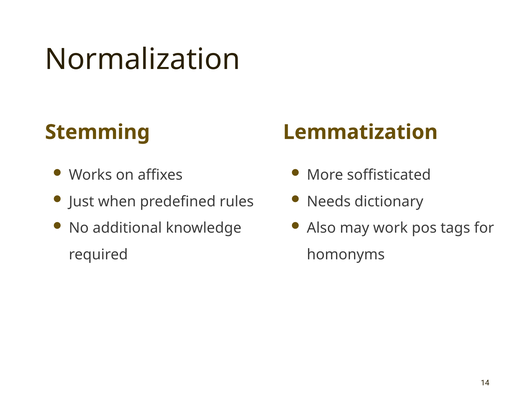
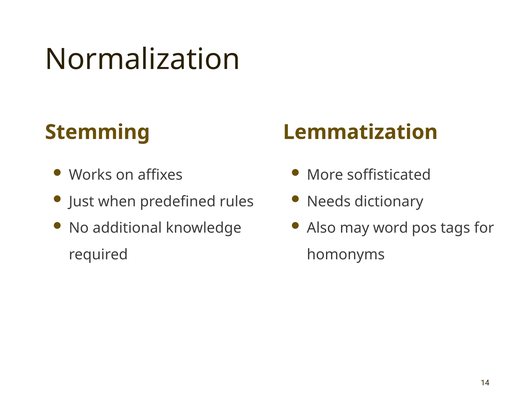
work: work -> word
